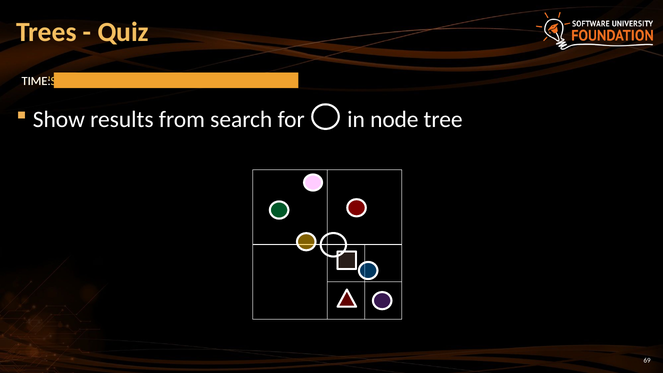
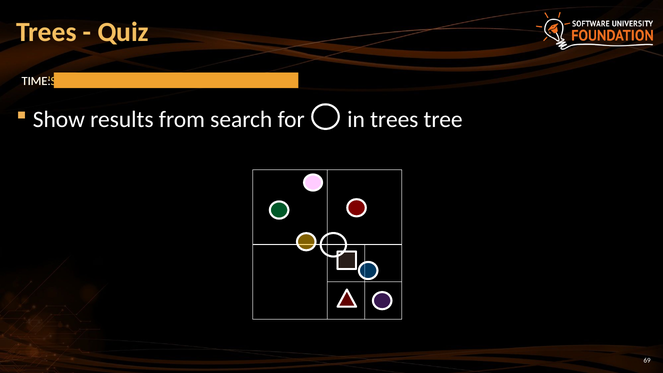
in node: node -> trees
